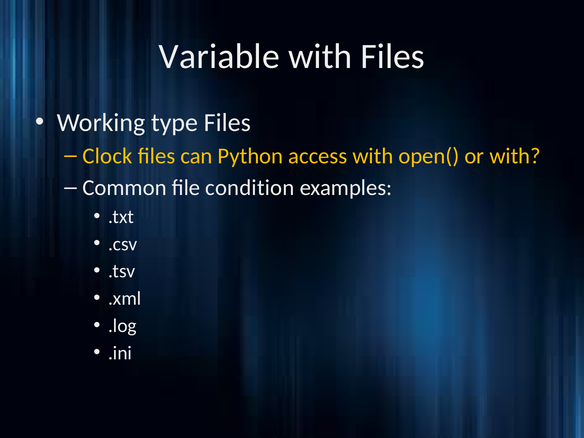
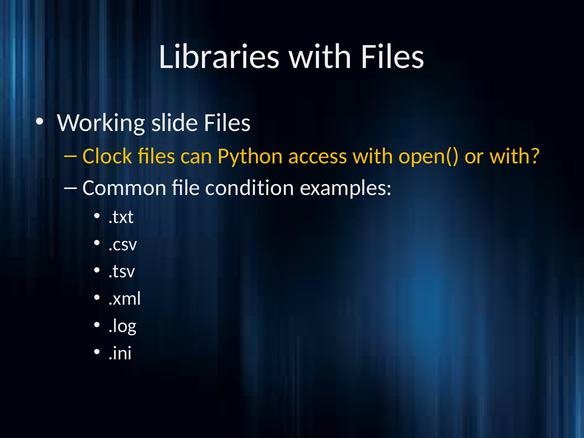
Variable: Variable -> Libraries
type: type -> slide
